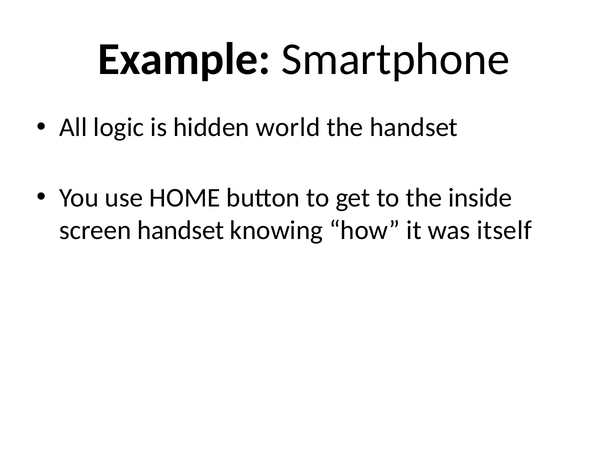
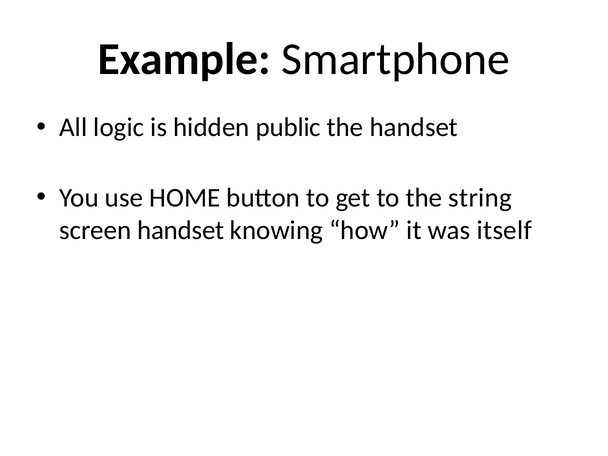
world: world -> public
inside: inside -> string
